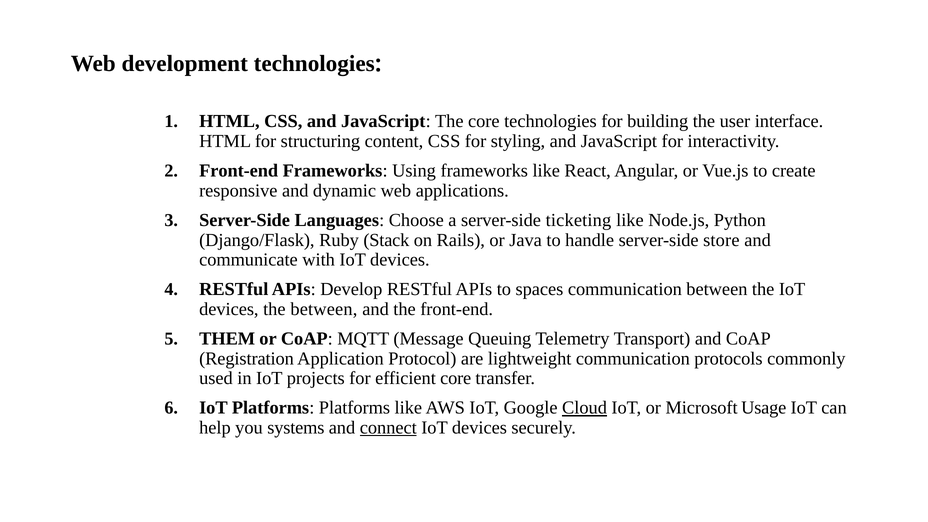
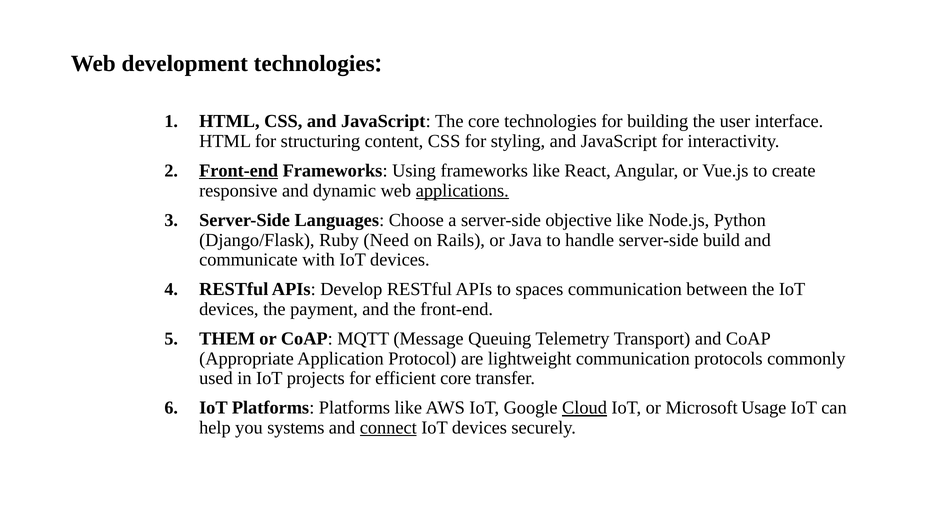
Front-end at (239, 171) underline: none -> present
applications underline: none -> present
ticketing: ticketing -> objective
Stack: Stack -> Need
store: store -> build
the between: between -> payment
Registration: Registration -> Appropriate
